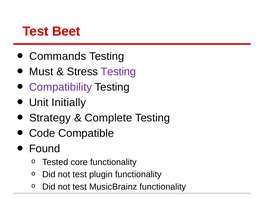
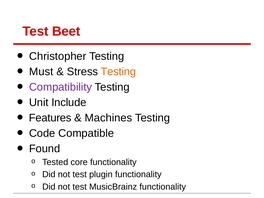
Commands: Commands -> Christopher
Testing at (118, 72) colour: purple -> orange
Initially: Initially -> Include
Strategy: Strategy -> Features
Complete: Complete -> Machines
